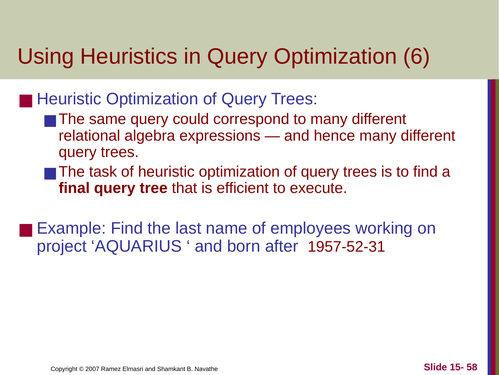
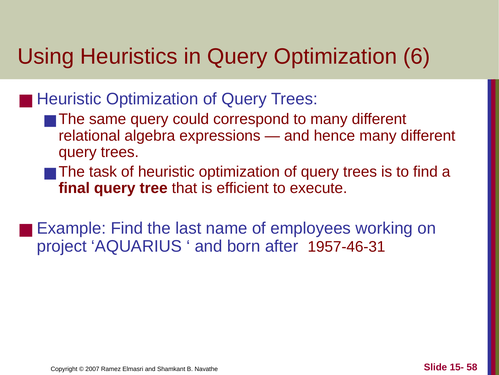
1957-52-31: 1957-52-31 -> 1957-46-31
